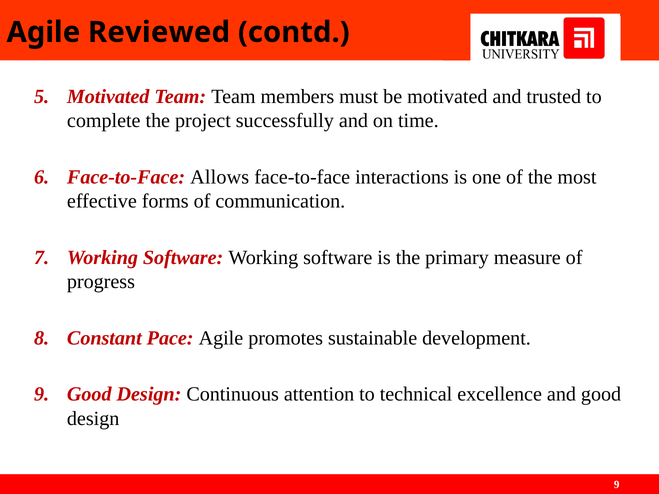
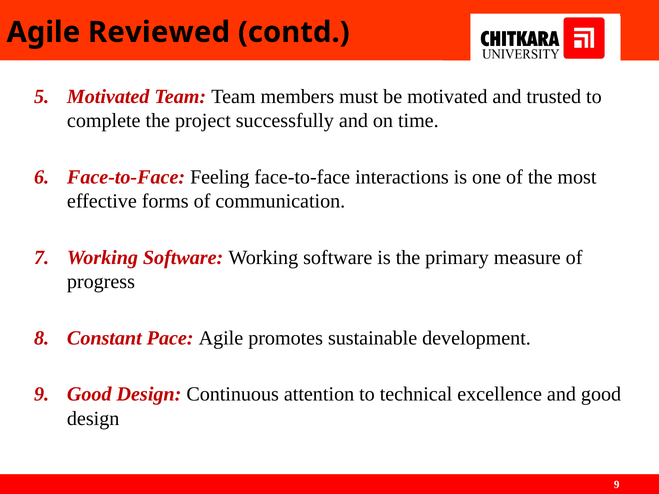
Allows: Allows -> Feeling
